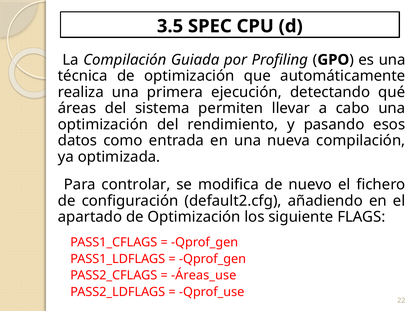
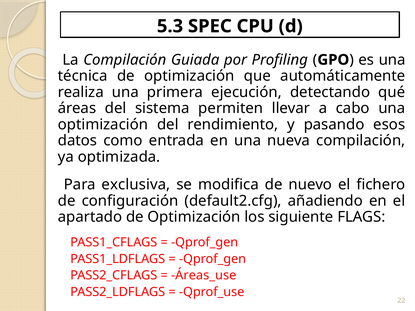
3.5: 3.5 -> 5.3
controlar: controlar -> exclusiva
